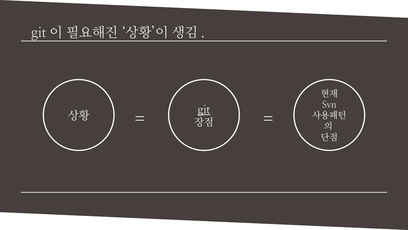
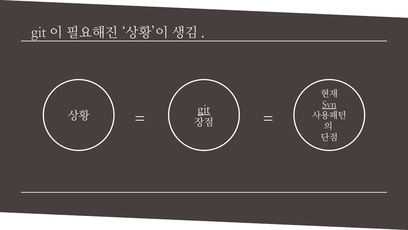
Svn underline: none -> present
